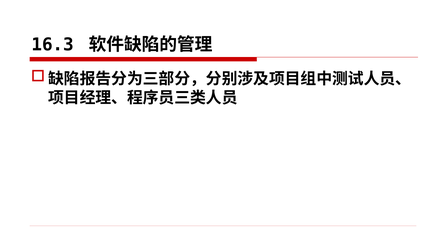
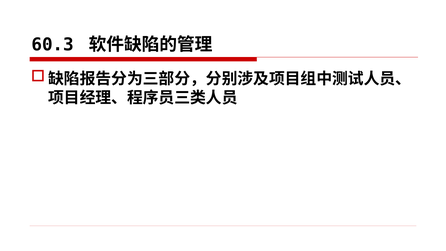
16.3: 16.3 -> 60.3
